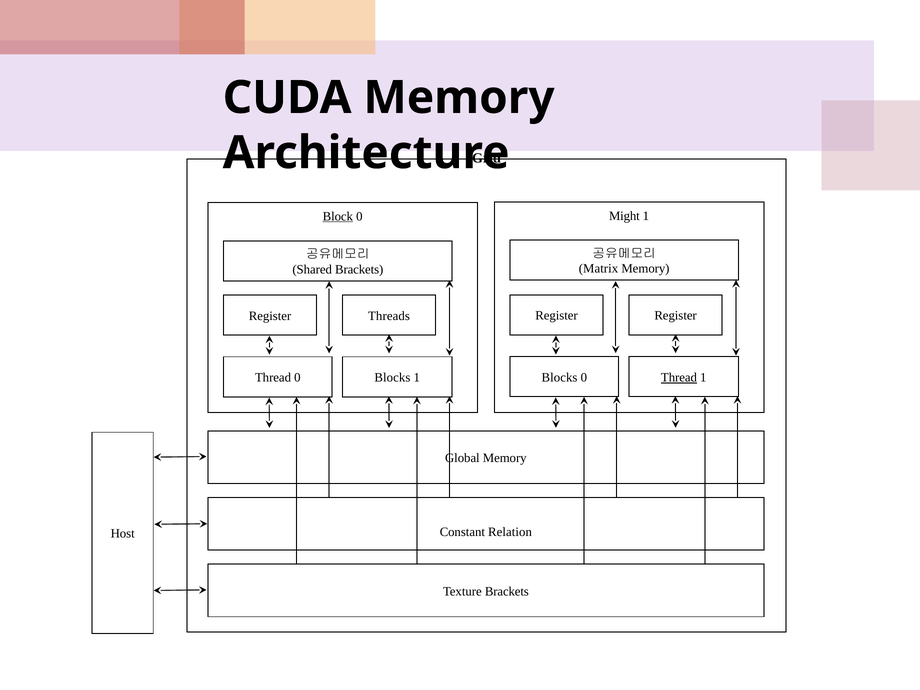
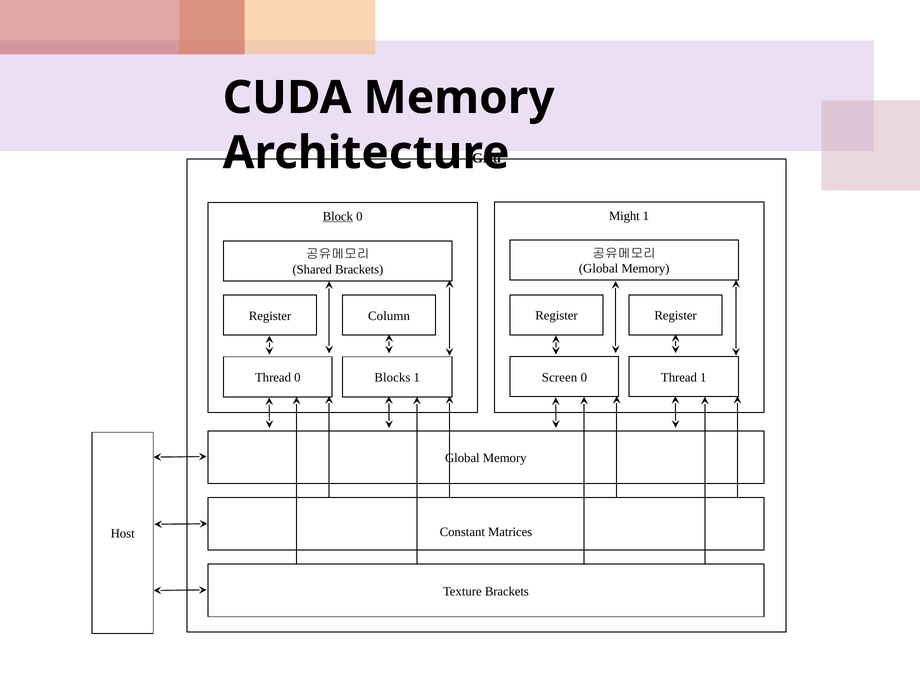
Matrix at (598, 269): Matrix -> Global
Threads: Threads -> Column
Blocks at (560, 378): Blocks -> Screen
Thread at (679, 378) underline: present -> none
Relation: Relation -> Matrices
